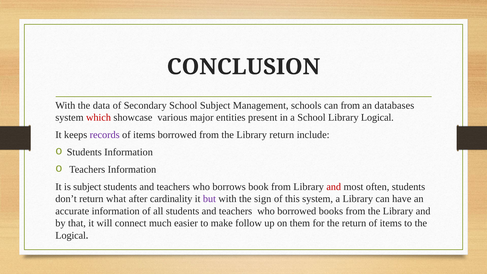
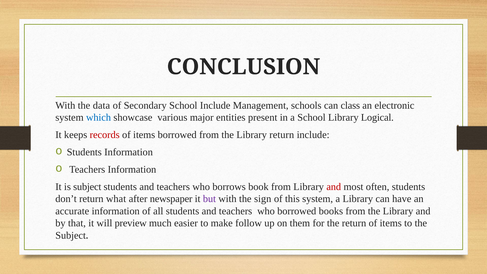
School Subject: Subject -> Include
can from: from -> class
databases: databases -> electronic
which colour: red -> blue
records colour: purple -> red
cardinality: cardinality -> newspaper
connect: connect -> preview
Logical at (71, 235): Logical -> Subject
